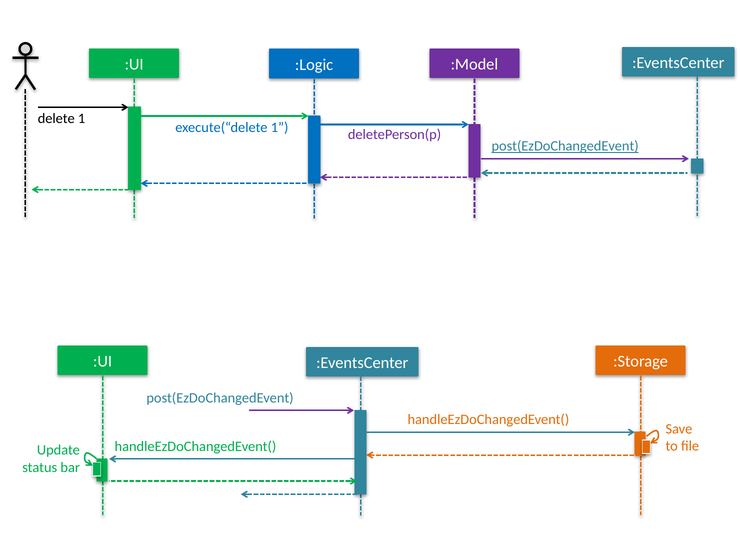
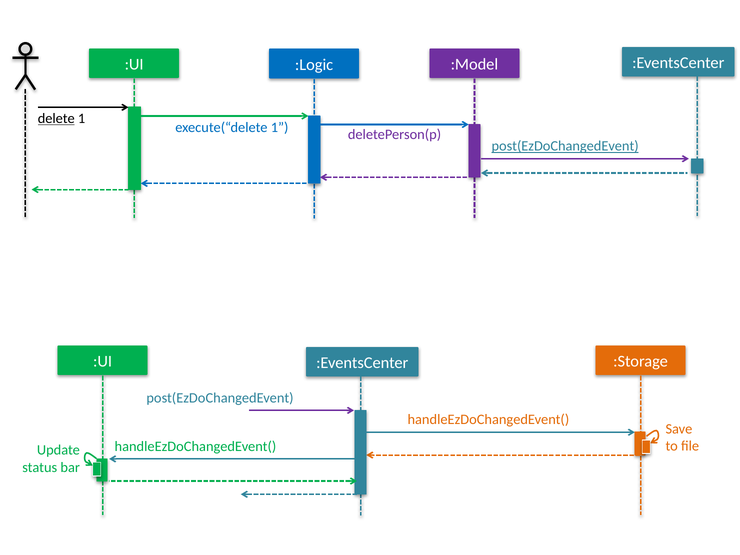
delete underline: none -> present
